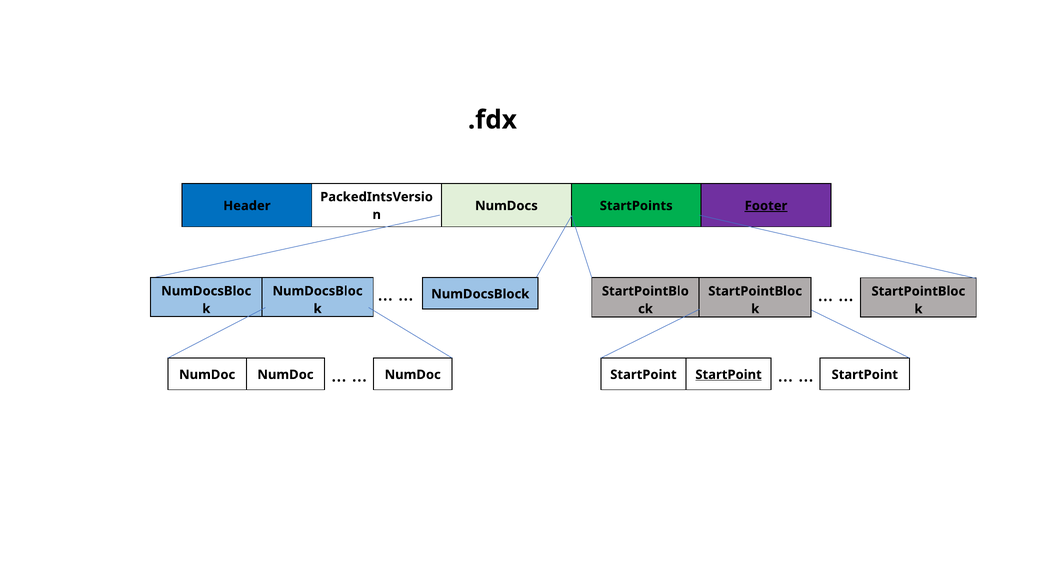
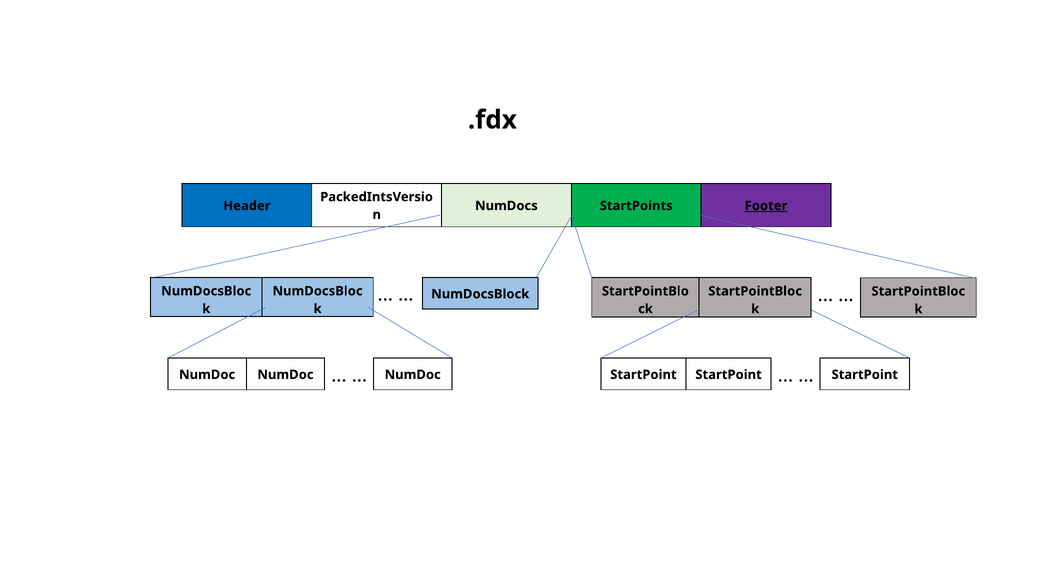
StartPoint at (729, 375) underline: present -> none
